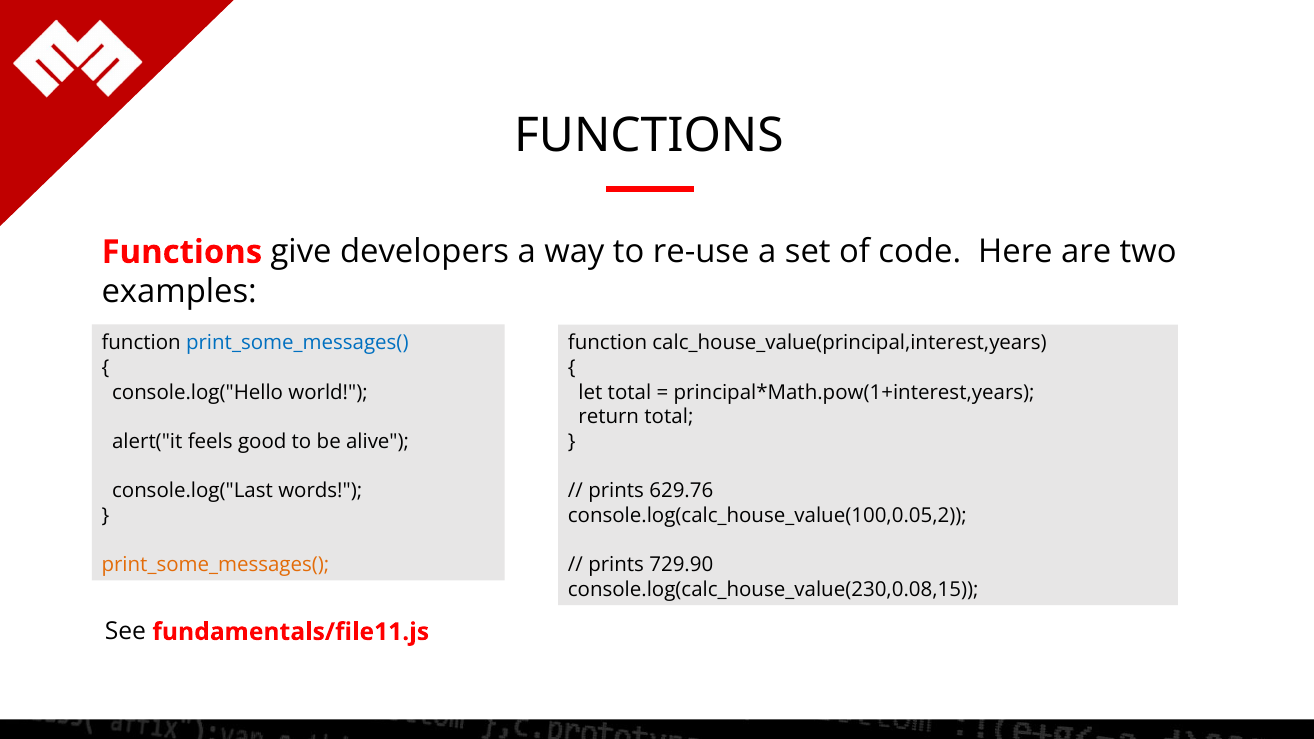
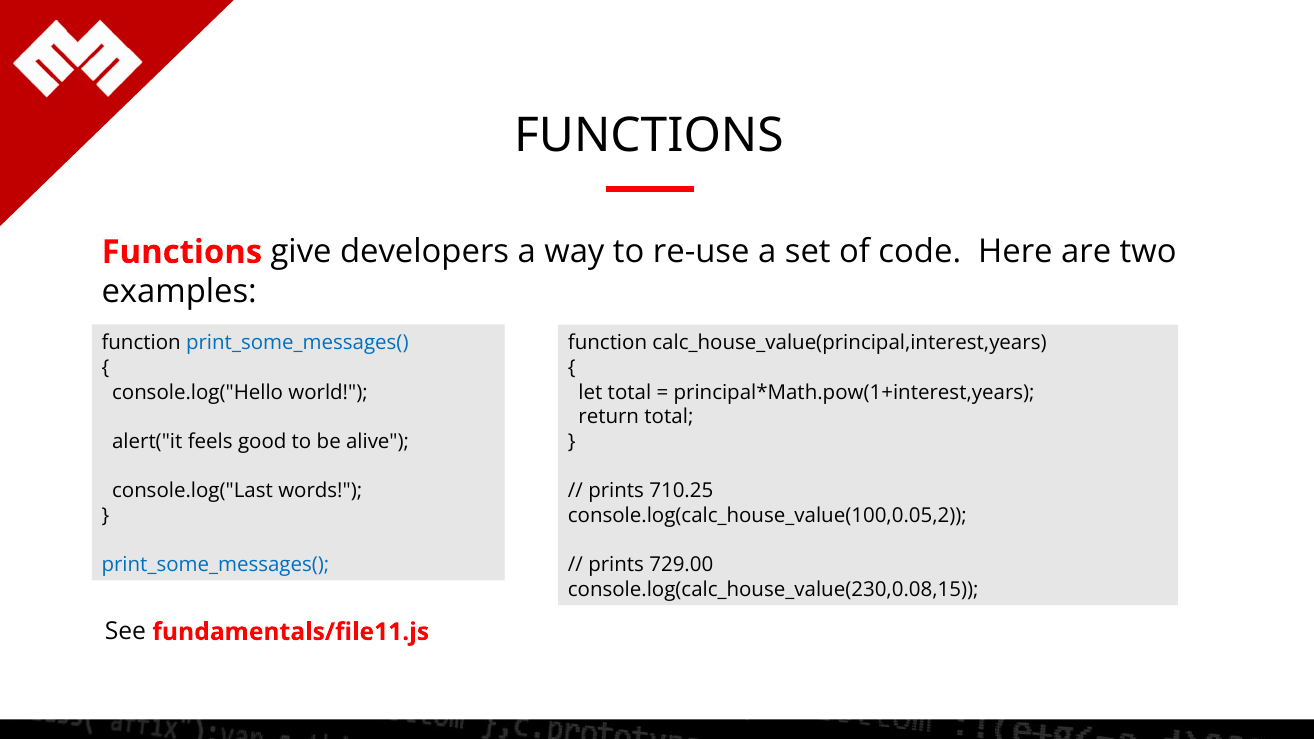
629.76: 629.76 -> 710.25
print_some_messages( at (215, 565) colour: orange -> blue
729.90: 729.90 -> 729.00
